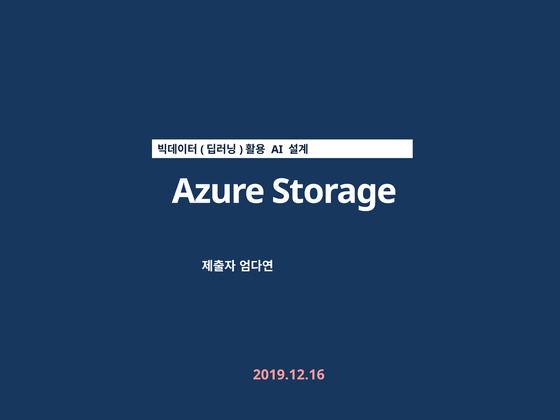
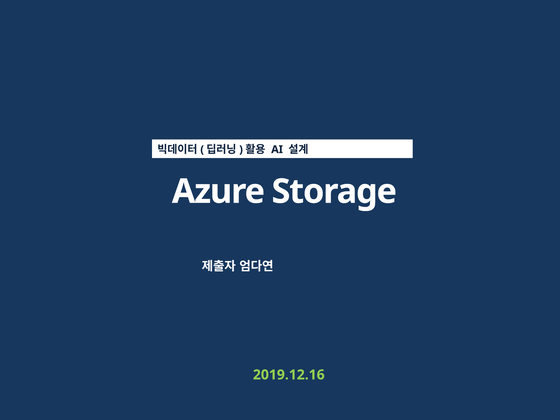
2019.12.16 colour: pink -> light green
